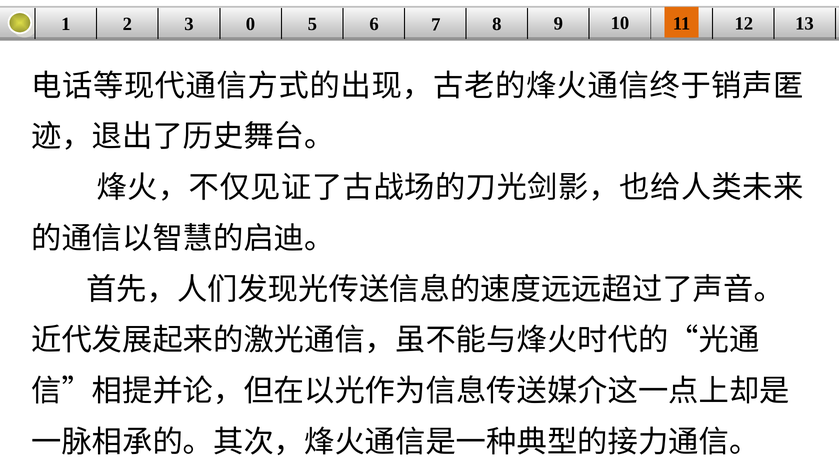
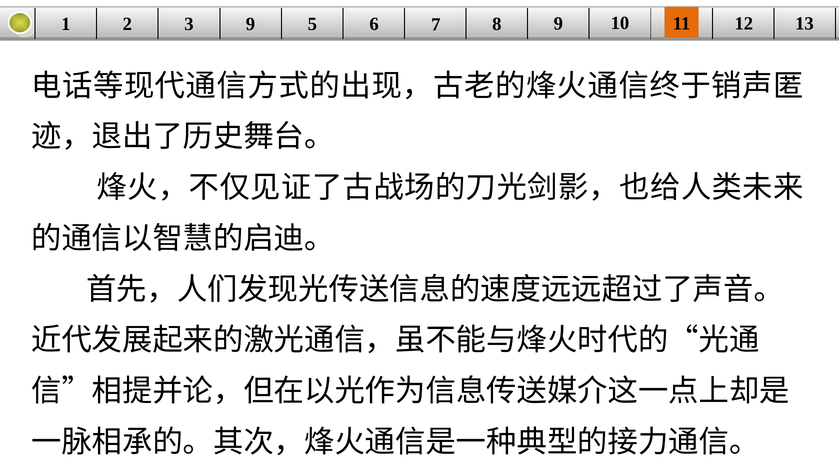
3 0: 0 -> 9
